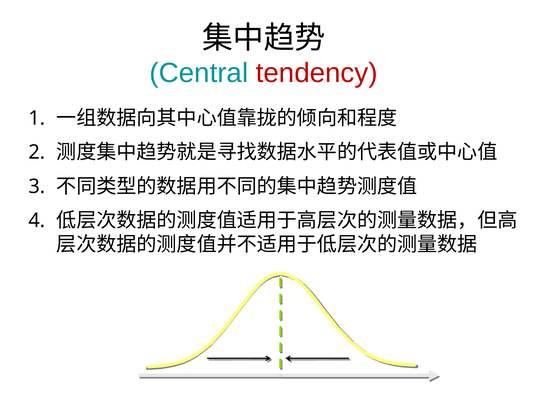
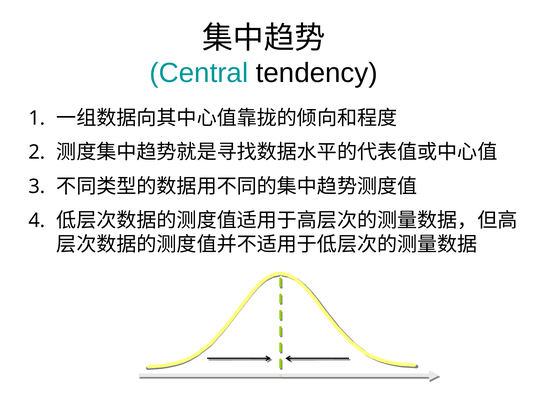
tendency colour: red -> black
